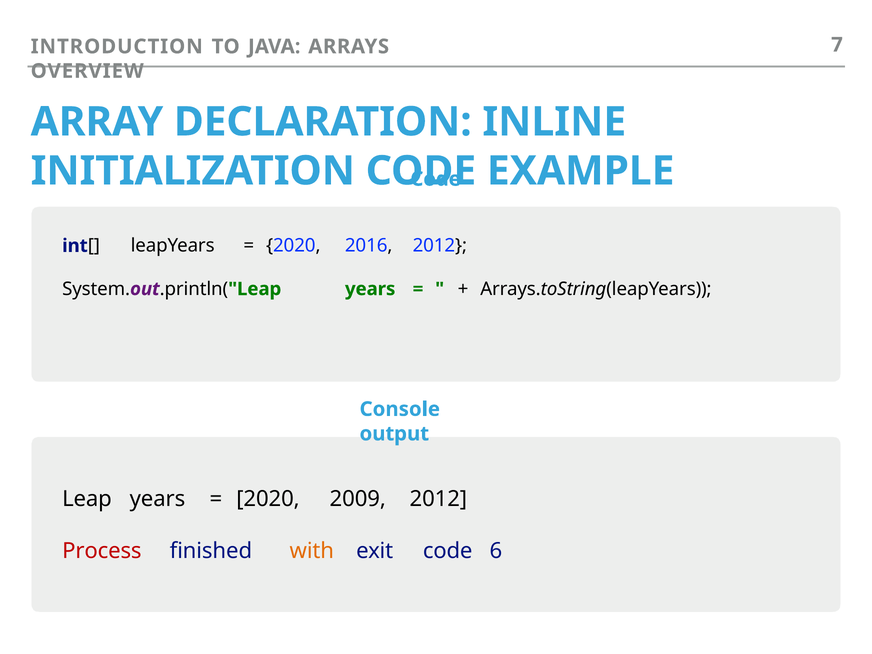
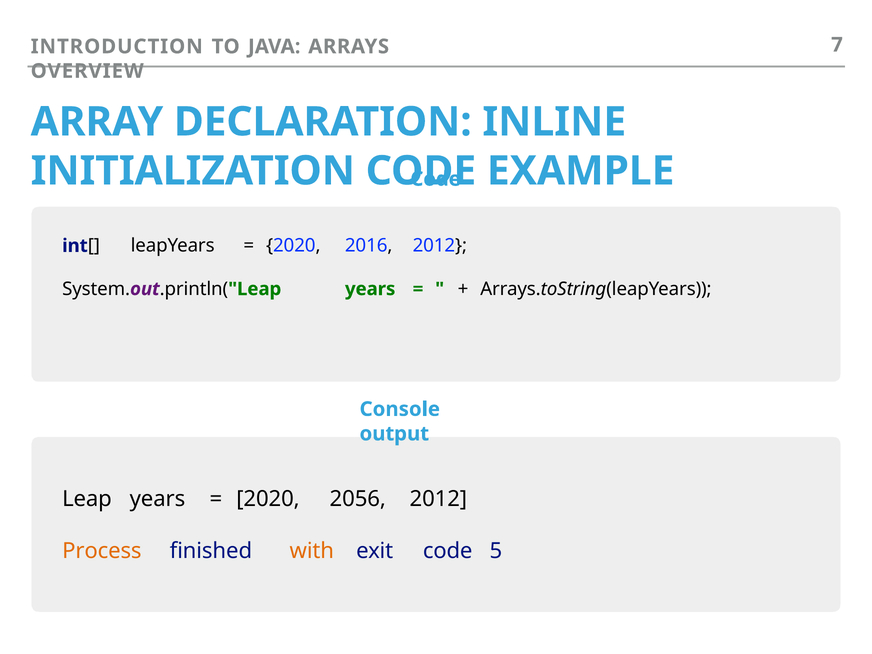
2009: 2009 -> 2056
Process colour: red -> orange
6: 6 -> 5
